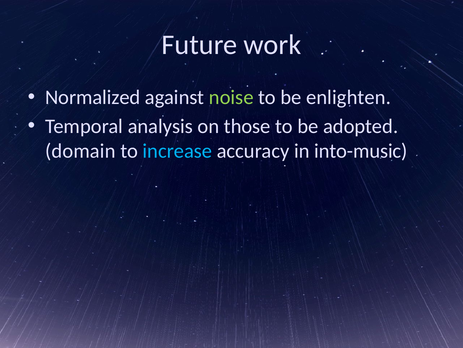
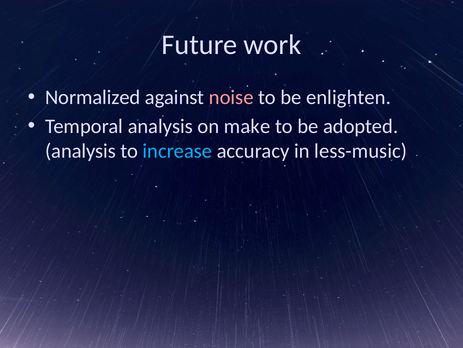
noise colour: light green -> pink
those: those -> make
domain at (80, 151): domain -> analysis
into-music: into-music -> less-music
